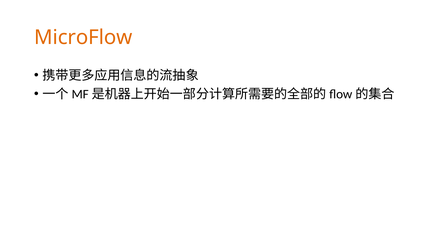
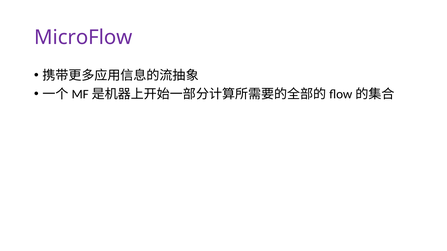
MicroFlow colour: orange -> purple
